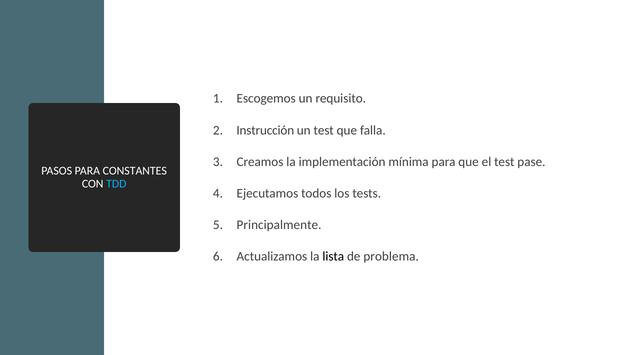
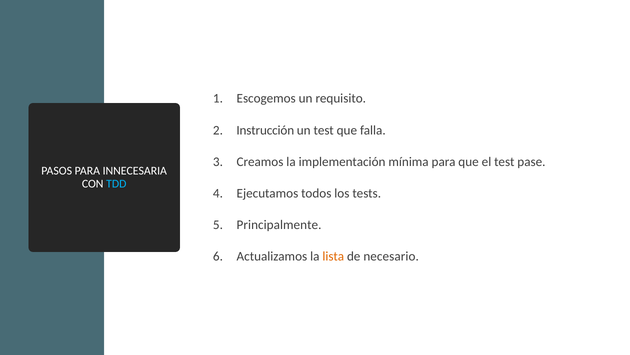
CONSTANTES: CONSTANTES -> INNECESARIA
lista colour: black -> orange
problema: problema -> necesario
